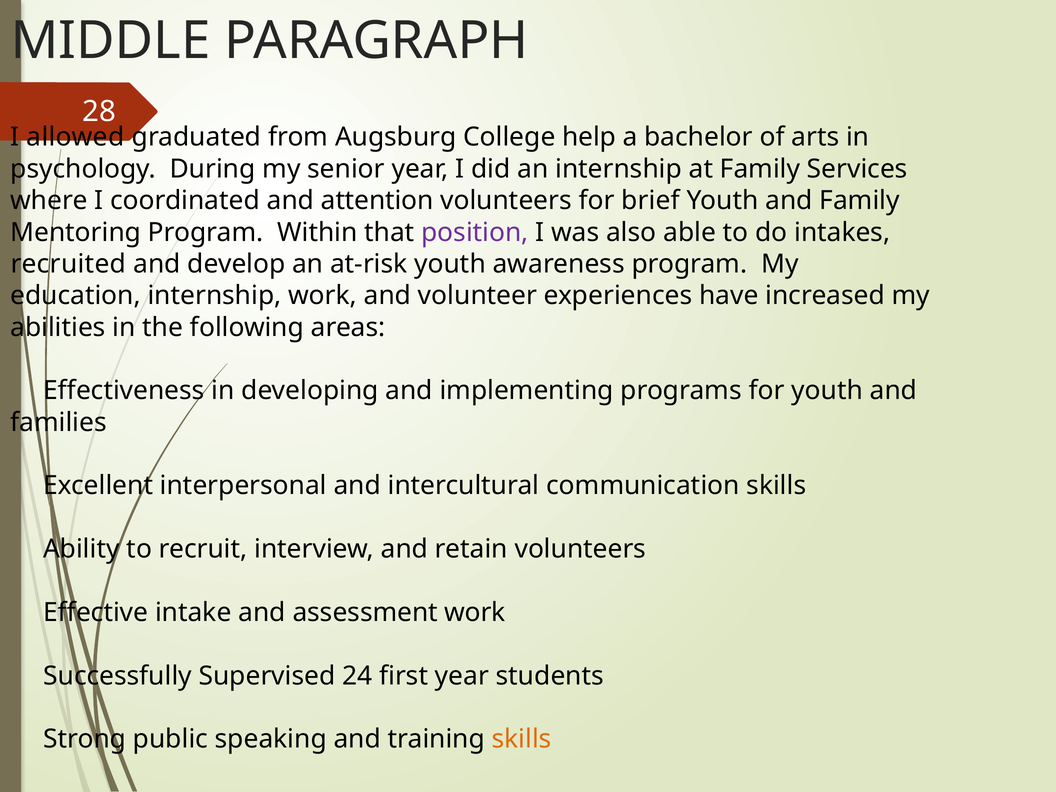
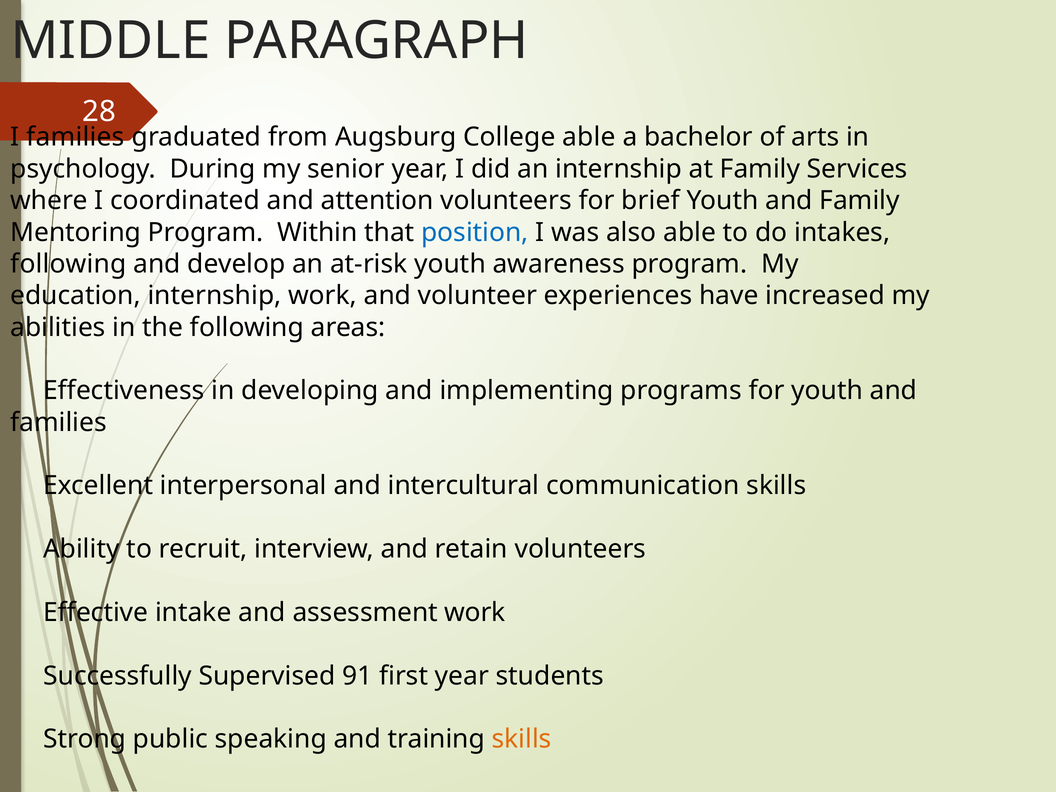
I allowed: allowed -> families
College help: help -> able
position colour: purple -> blue
recruited at (68, 264): recruited -> following
24: 24 -> 91
